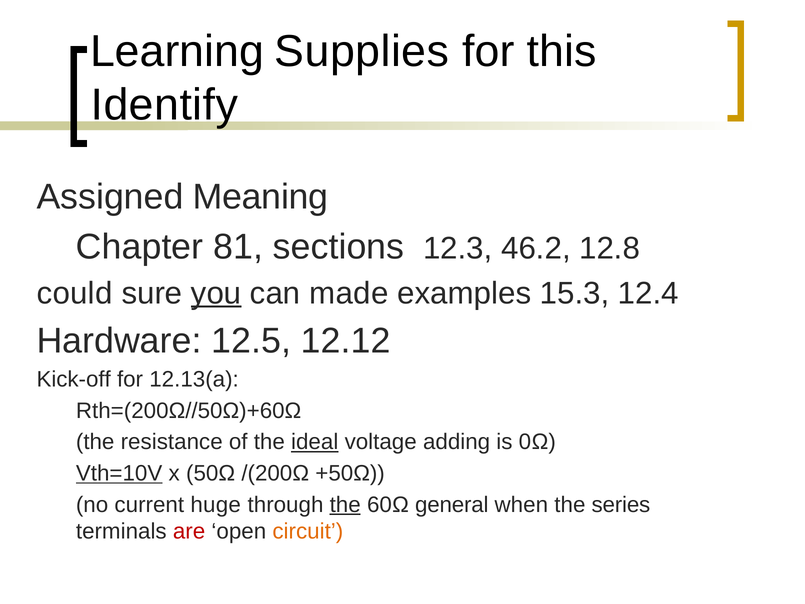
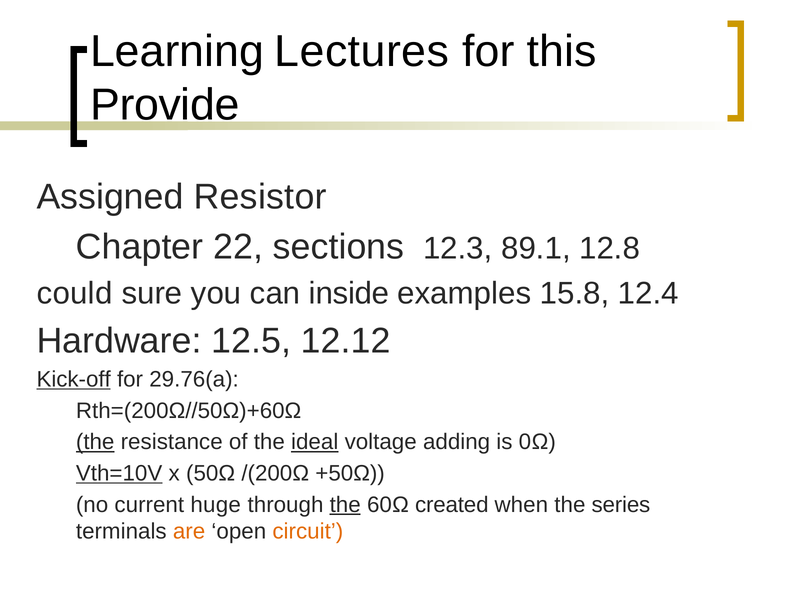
Supplies: Supplies -> Lectures
Identify: Identify -> Provide
Meaning: Meaning -> Resistor
81: 81 -> 22
46.2: 46.2 -> 89.1
you underline: present -> none
made: made -> inside
15.3: 15.3 -> 15.8
Kick-off underline: none -> present
12.13(a: 12.13(a -> 29.76(a
the at (95, 442) underline: none -> present
general: general -> created
are colour: red -> orange
